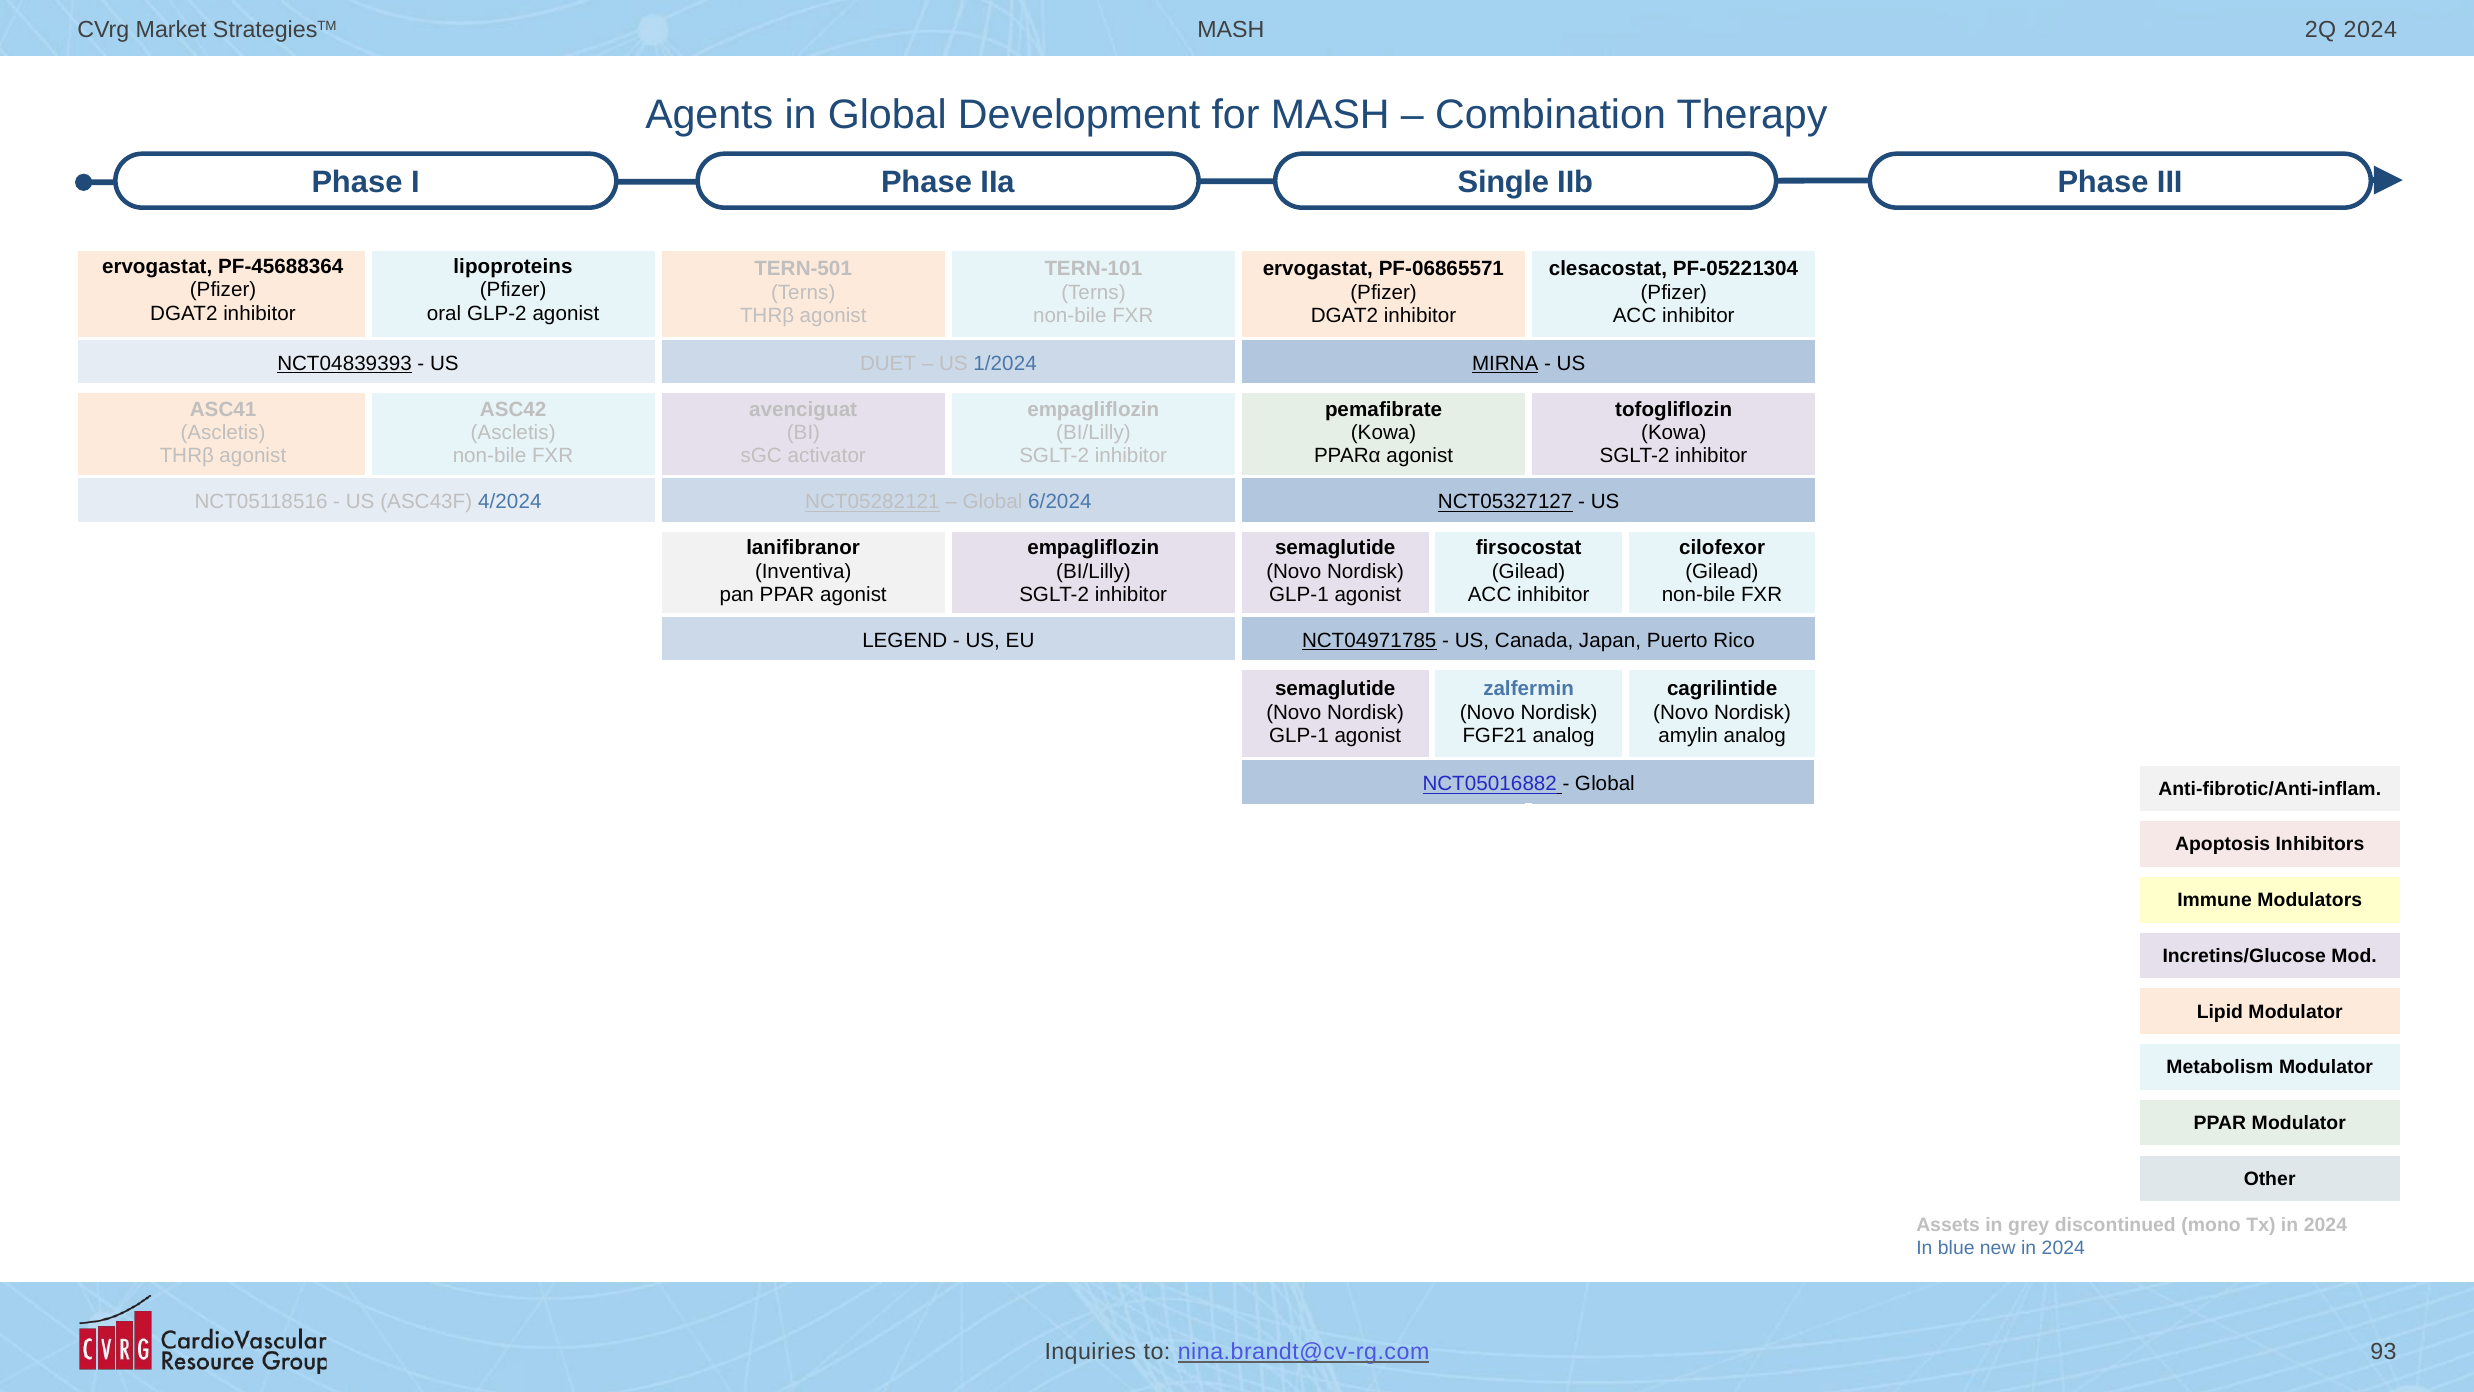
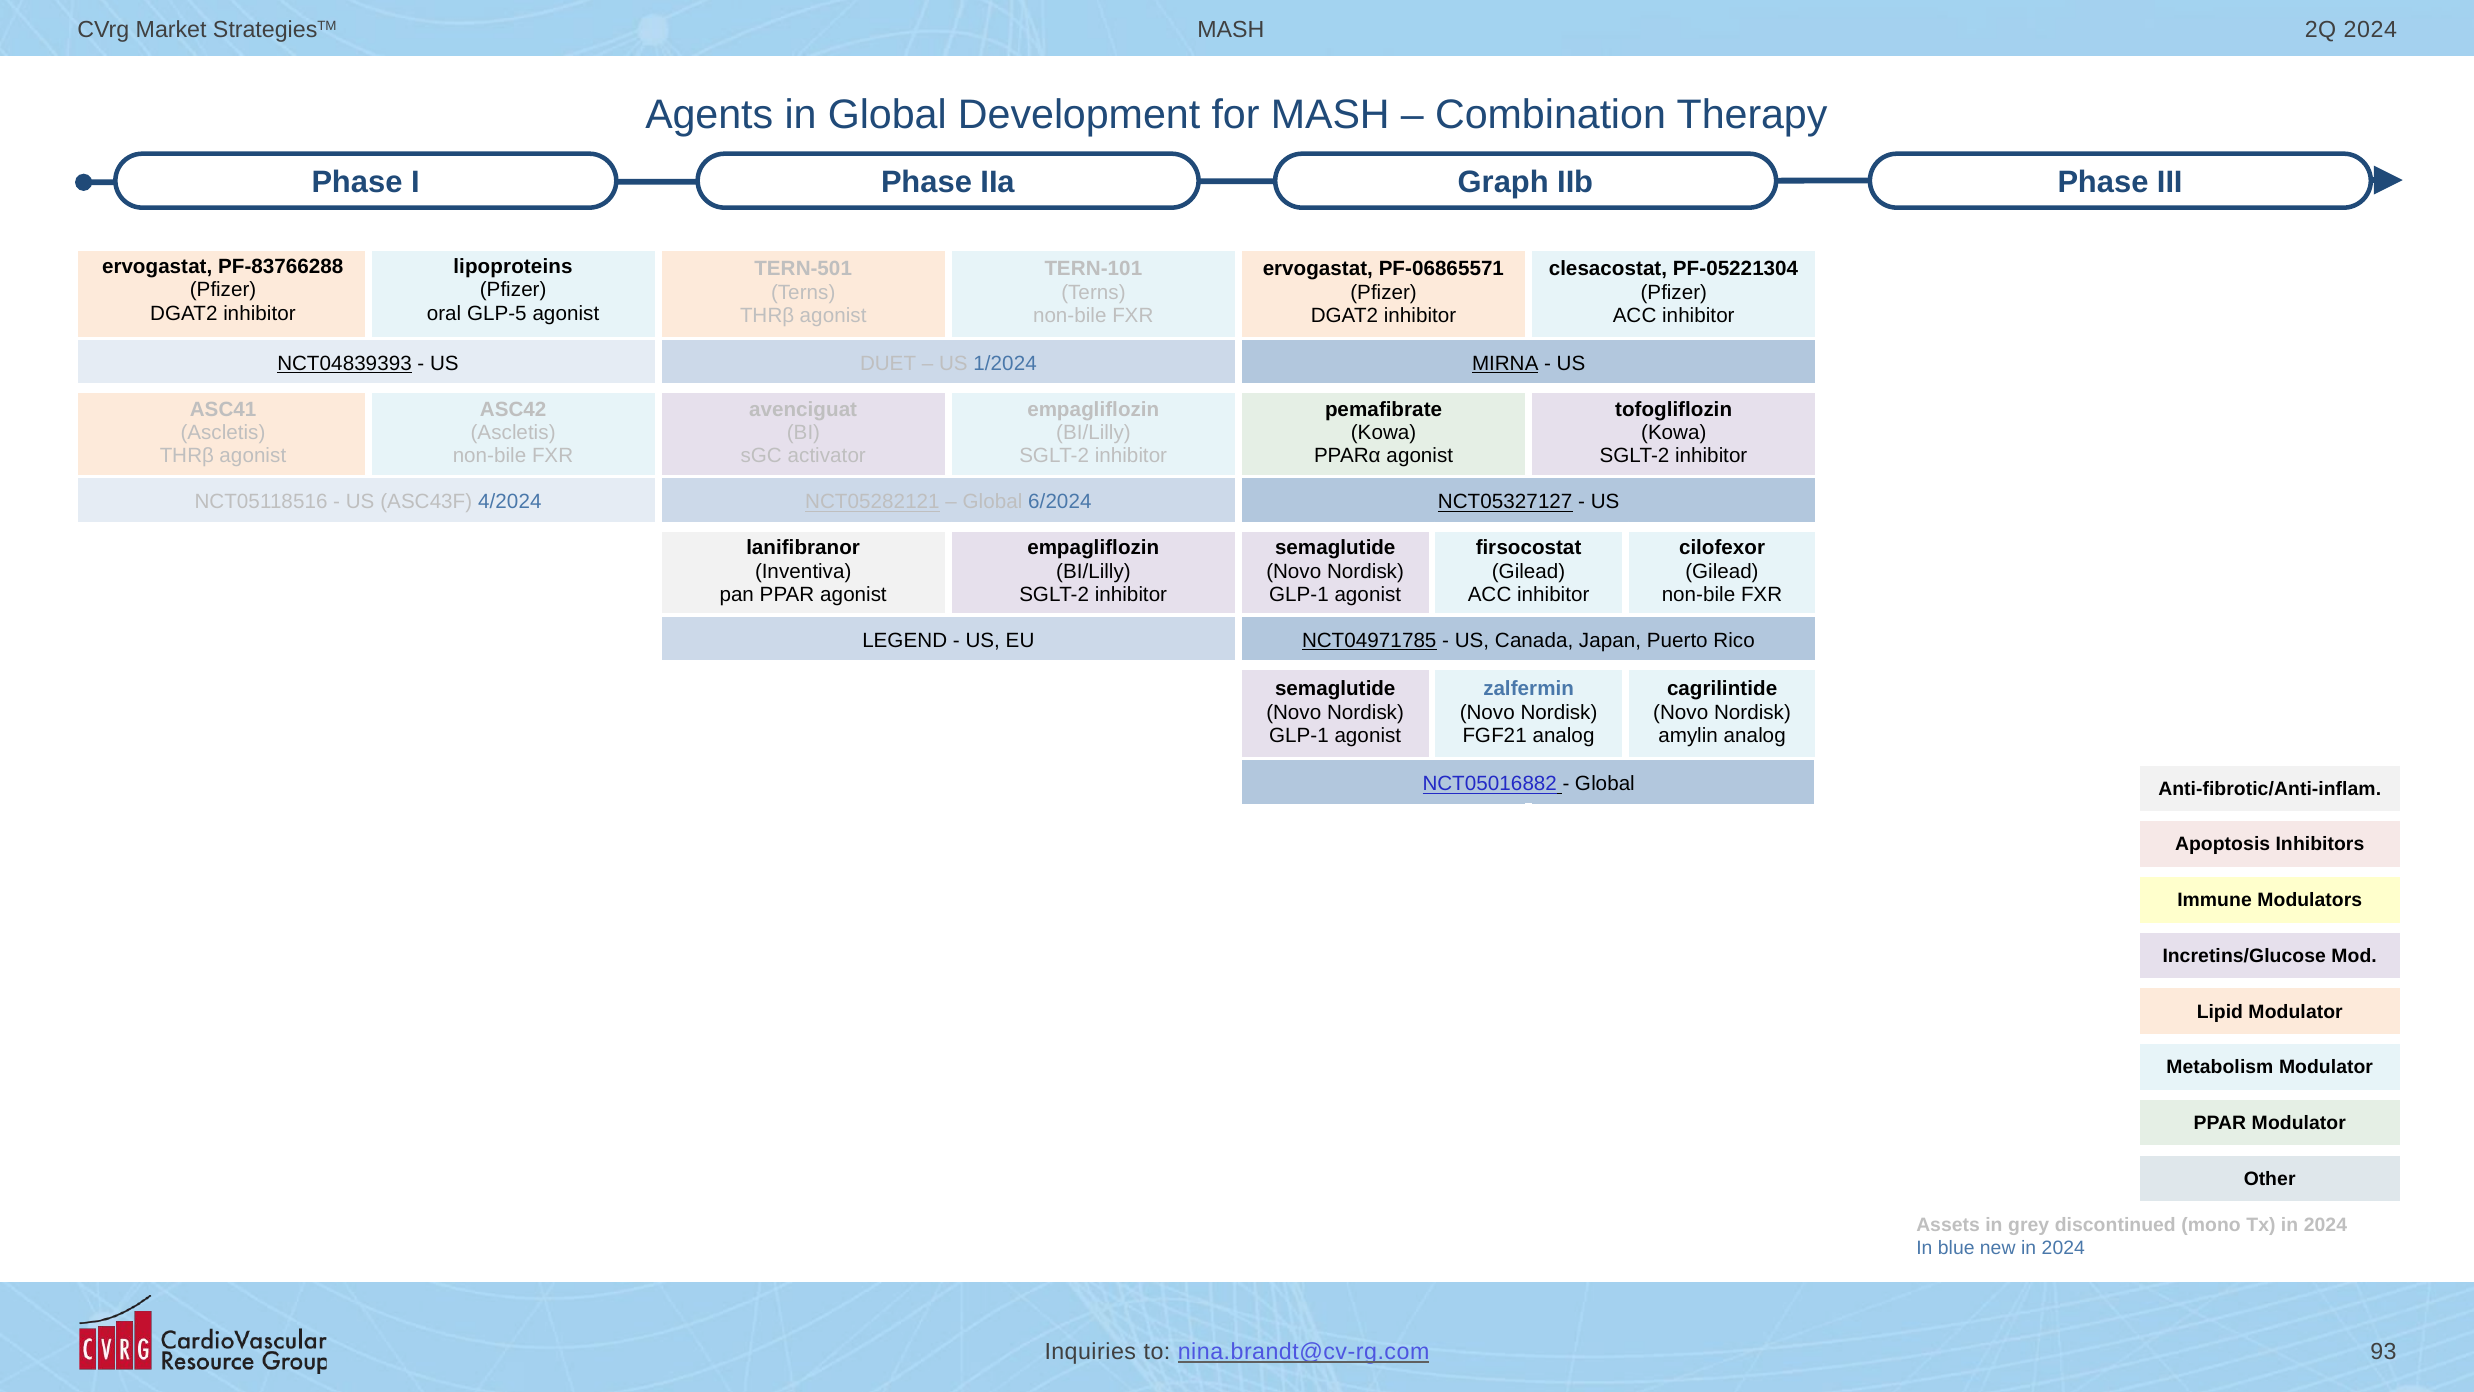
Single: Single -> Graph
PF-45688364: PF-45688364 -> PF-83766288
GLP-2: GLP-2 -> GLP-5
